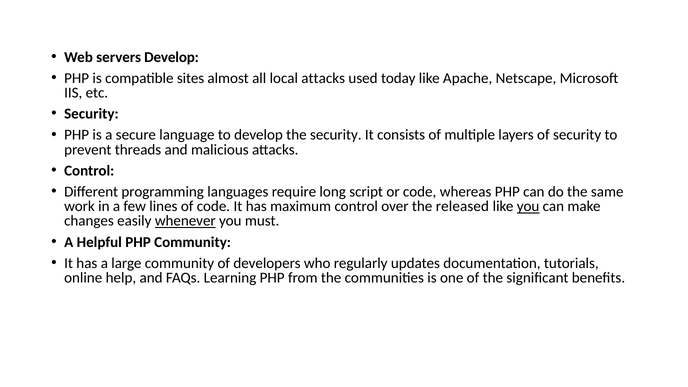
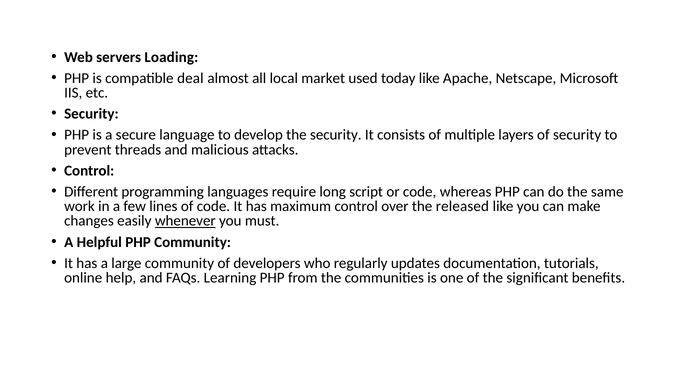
servers Develop: Develop -> Loading
sites: sites -> deal
local attacks: attacks -> market
you at (528, 206) underline: present -> none
